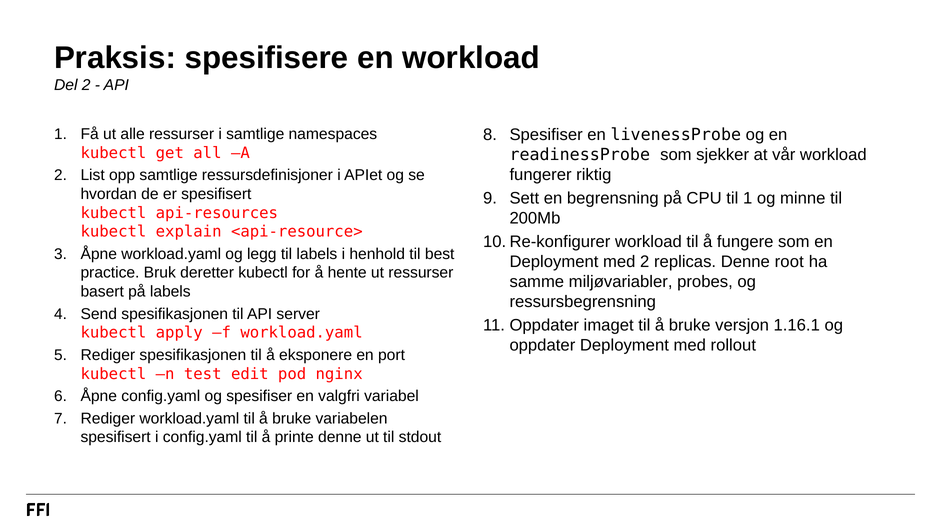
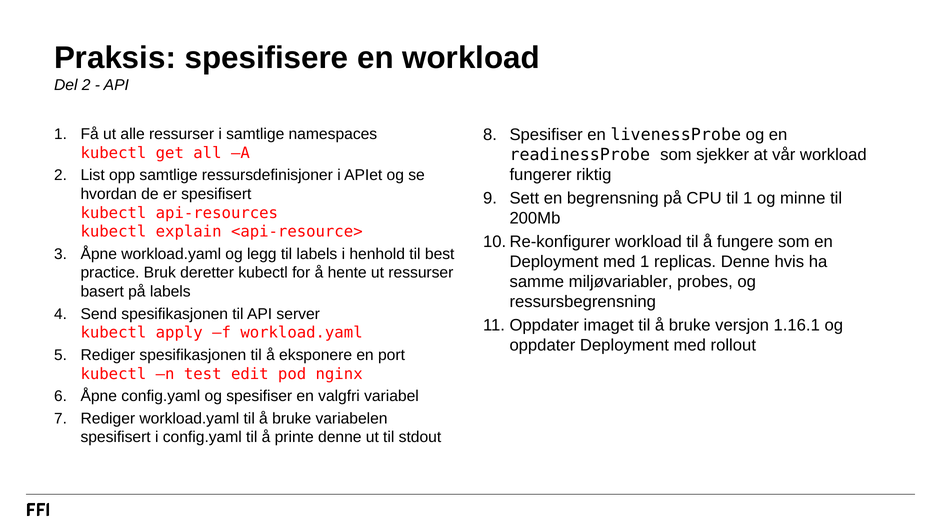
med 2: 2 -> 1
root: root -> hvis
